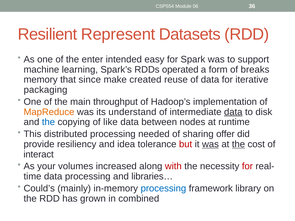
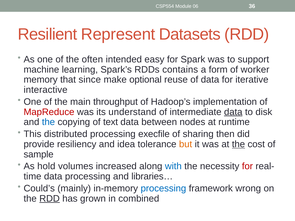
enter: enter -> often
operated: operated -> contains
breaks: breaks -> worker
created: created -> optional
packaging: packaging -> interactive
MapReduce colour: orange -> red
like: like -> text
needed: needed -> execfile
offer: offer -> then
but colour: red -> orange
was at (210, 144) underline: present -> none
interact: interact -> sample
your: your -> hold
with colour: red -> blue
library: library -> wrong
RDD at (50, 199) underline: none -> present
